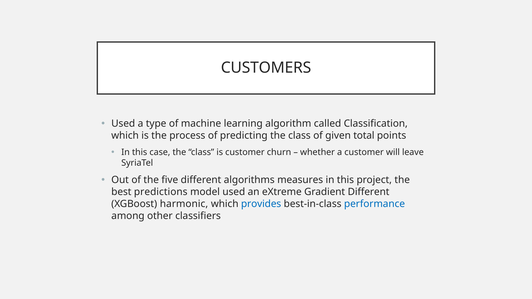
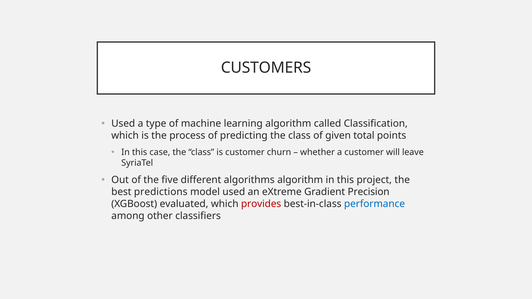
algorithms measures: measures -> algorithm
Gradient Different: Different -> Precision
harmonic: harmonic -> evaluated
provides colour: blue -> red
